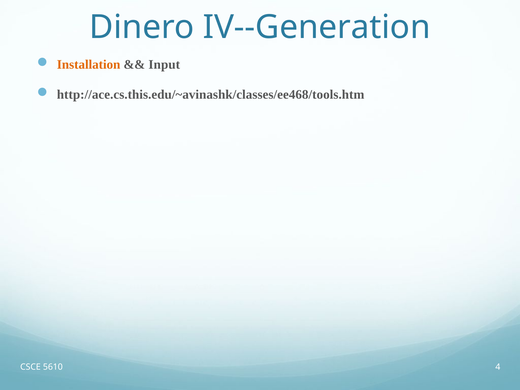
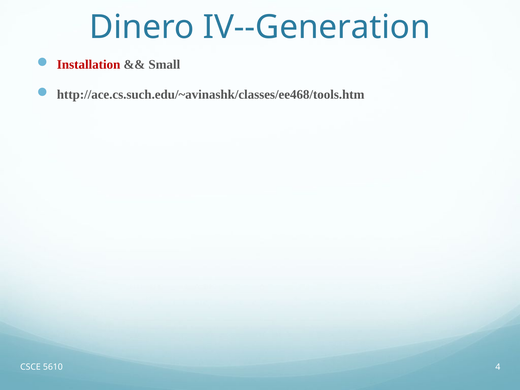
Installation colour: orange -> red
Input: Input -> Small
http://ace.cs.this.edu/~avinashk/classes/ee468/tools.htm: http://ace.cs.this.edu/~avinashk/classes/ee468/tools.htm -> http://ace.cs.such.edu/~avinashk/classes/ee468/tools.htm
